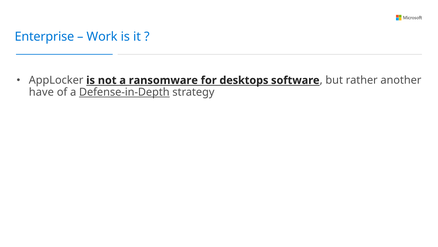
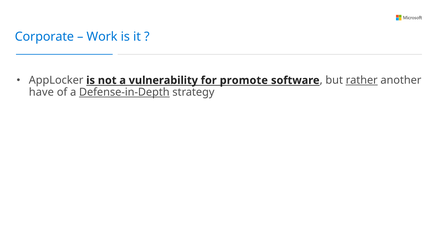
Enterprise: Enterprise -> Corporate
ransomware: ransomware -> vulnerability
desktops: desktops -> promote
rather underline: none -> present
